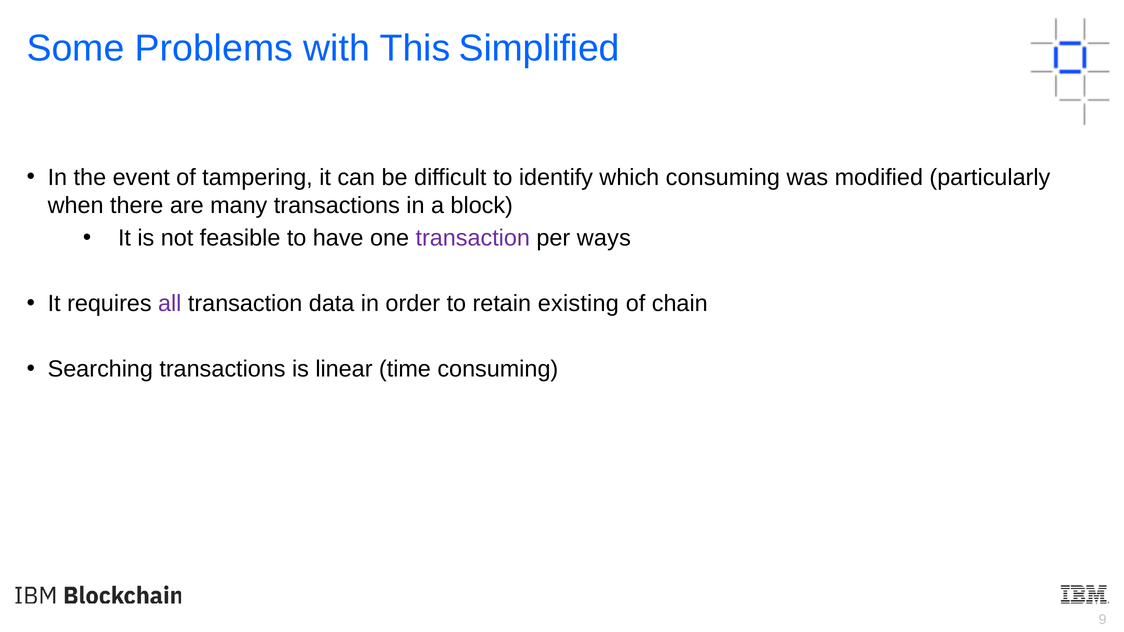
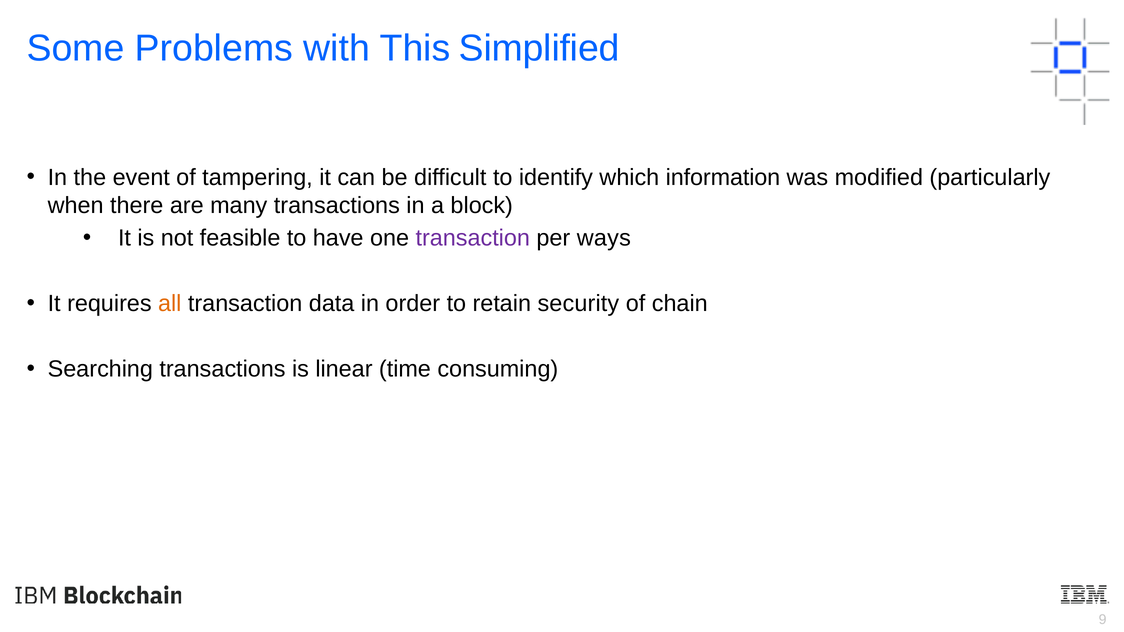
which consuming: consuming -> information
all colour: purple -> orange
existing: existing -> security
